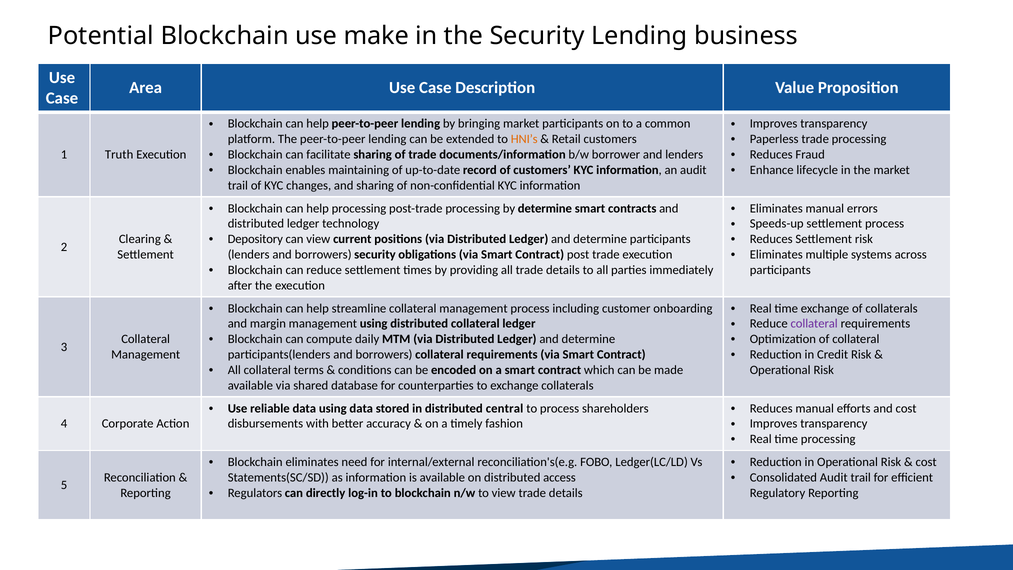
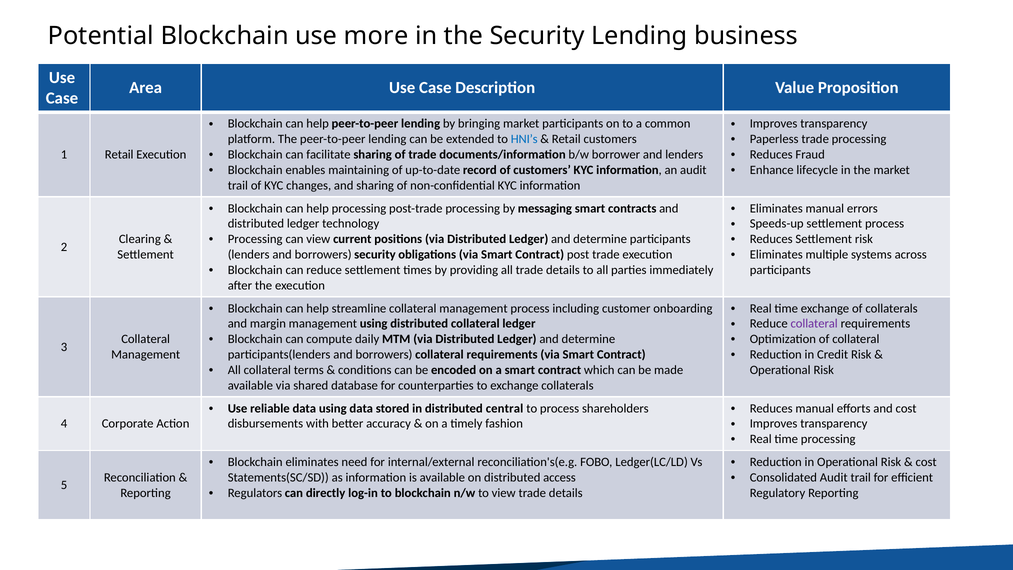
make: make -> more
HNI’s colour: orange -> blue
1 Truth: Truth -> Retail
by determine: determine -> messaging
Depository at (255, 239): Depository -> Processing
